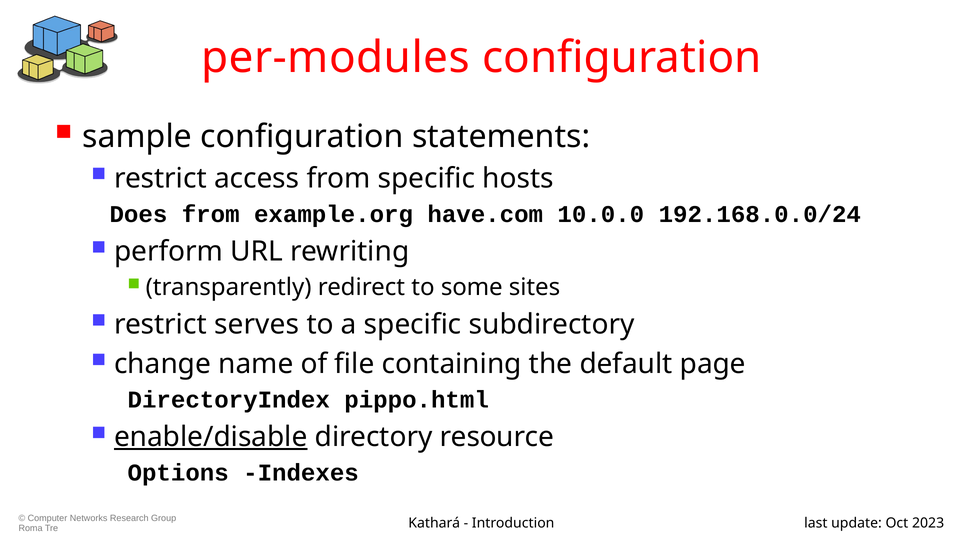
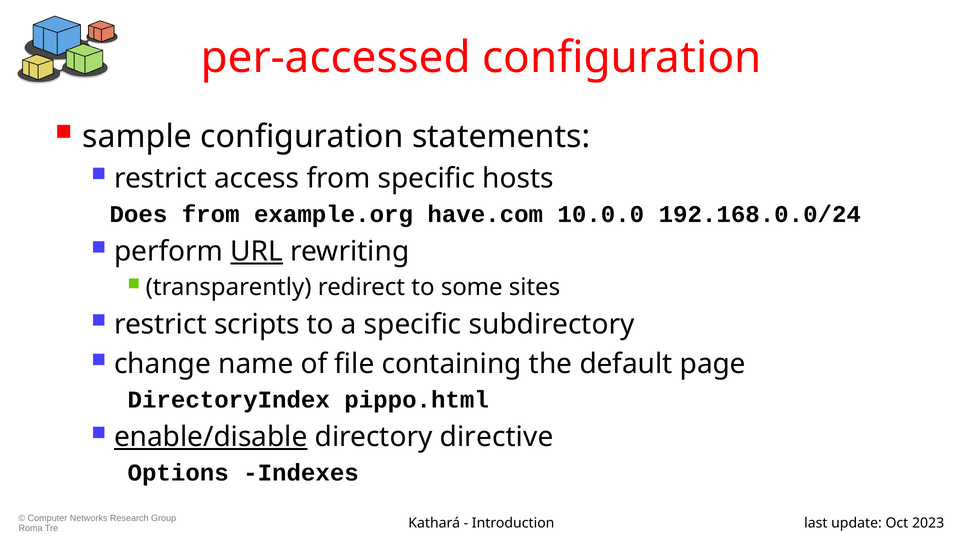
per-modules: per-modules -> per-accessed
URL underline: none -> present
serves: serves -> scripts
resource: resource -> directive
